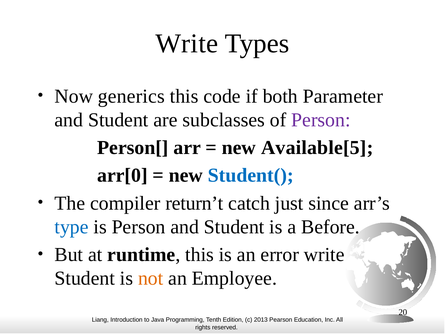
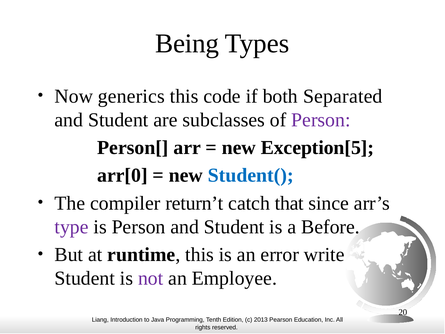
Write at (187, 44): Write -> Being
Parameter: Parameter -> Separated
Available[5: Available[5 -> Exception[5
just: just -> that
type colour: blue -> purple
not colour: orange -> purple
